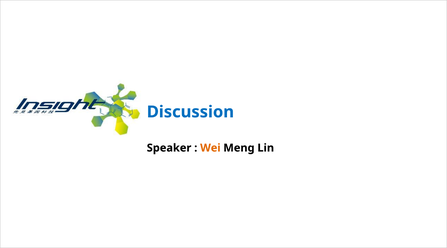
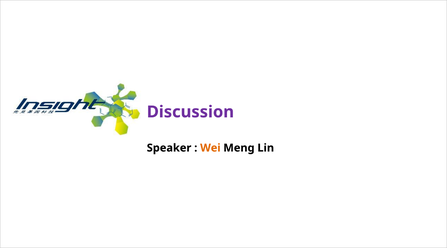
Discussion colour: blue -> purple
